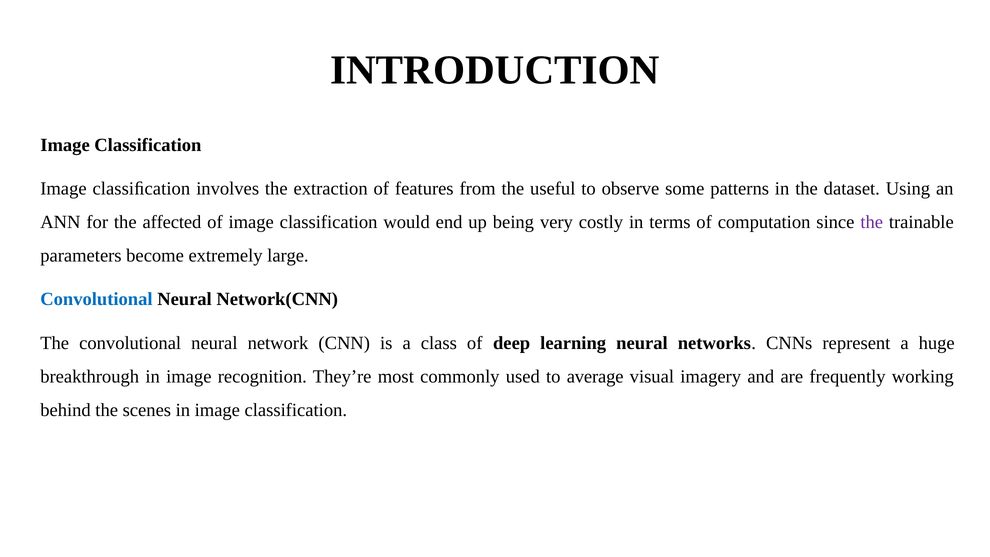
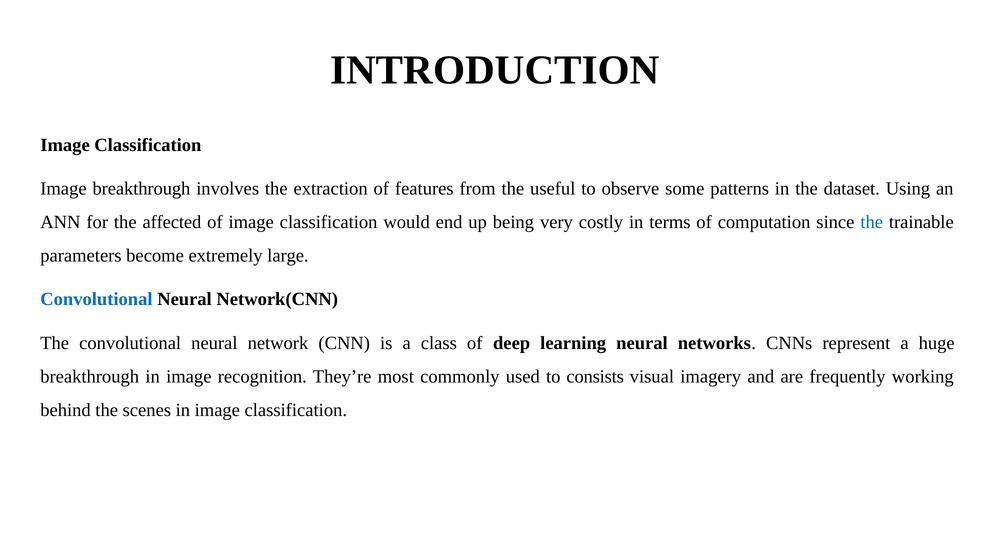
classiﬁcation at (141, 189): classiﬁcation -> breakthrough
the at (872, 222) colour: purple -> blue
average: average -> consists
